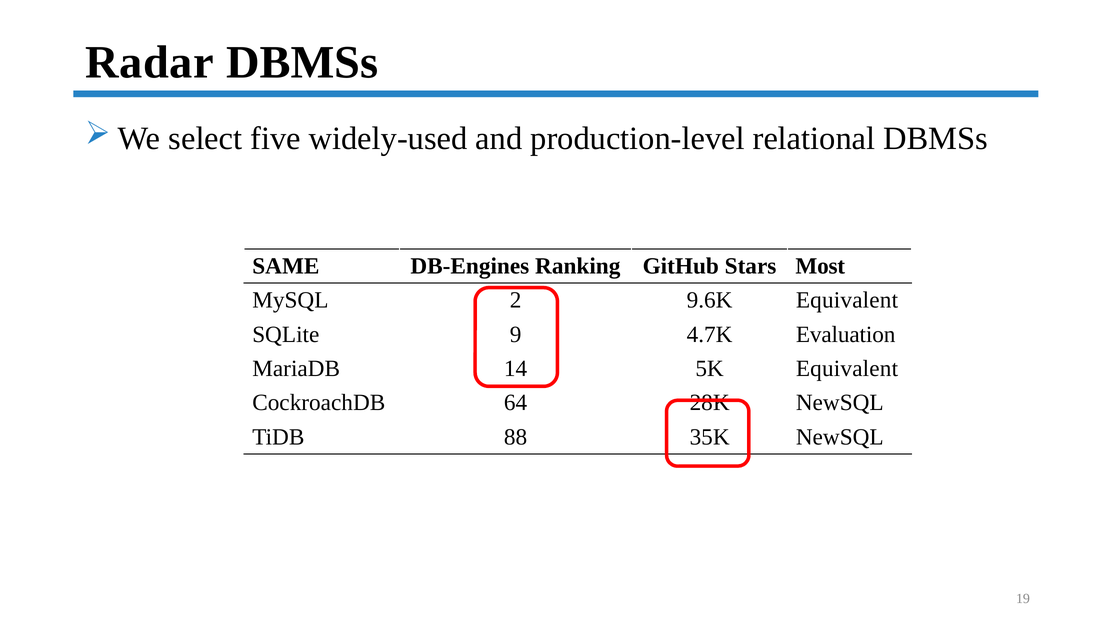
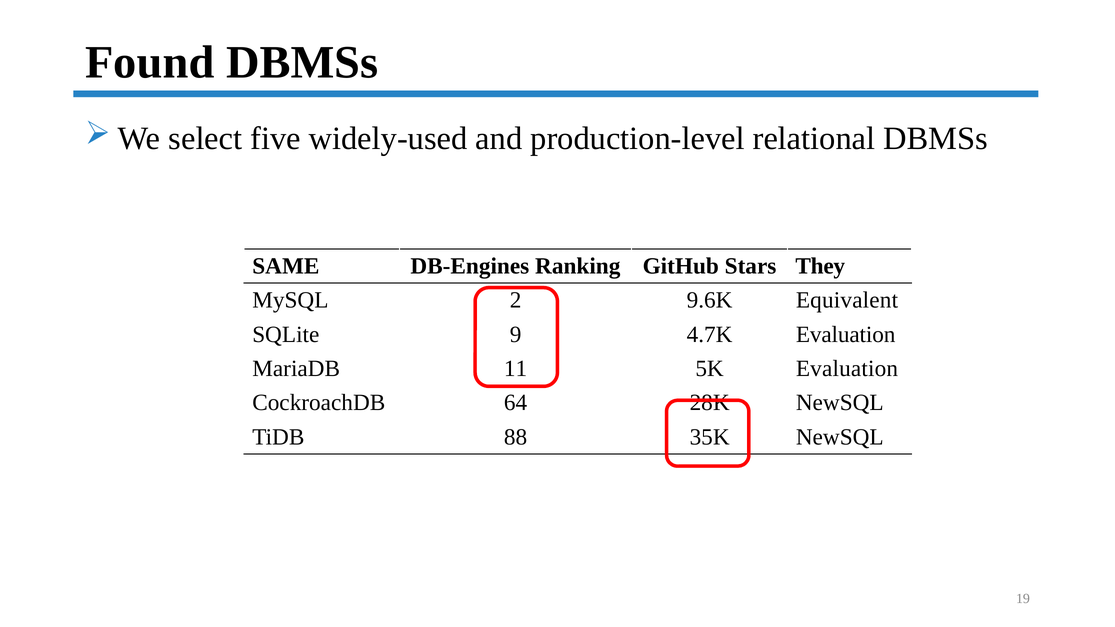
Radar: Radar -> Found
Most: Most -> They
14: 14 -> 11
5K Equivalent: Equivalent -> Evaluation
